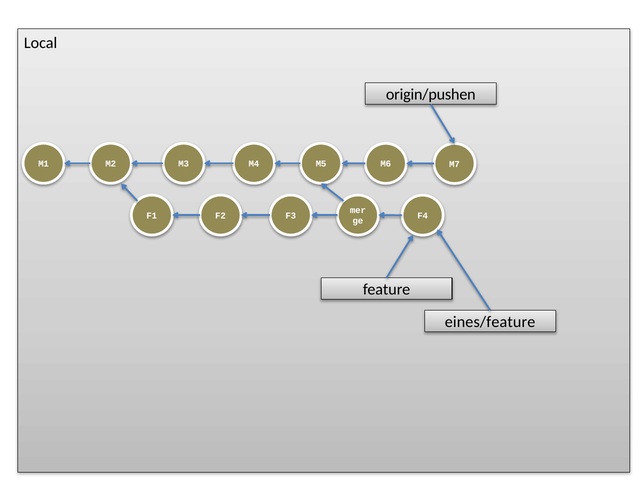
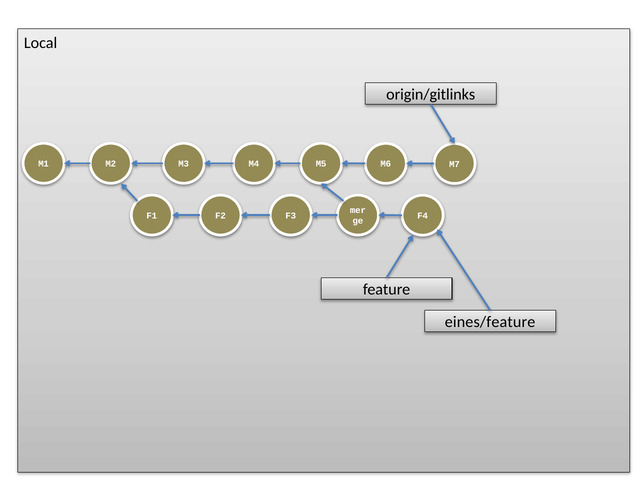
origin/pushen: origin/pushen -> origin/gitlinks
